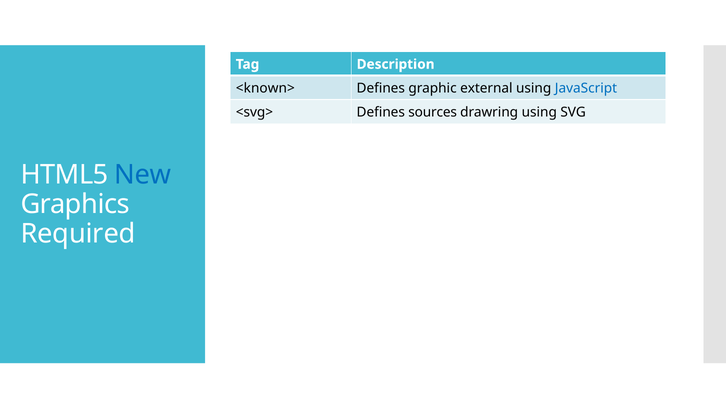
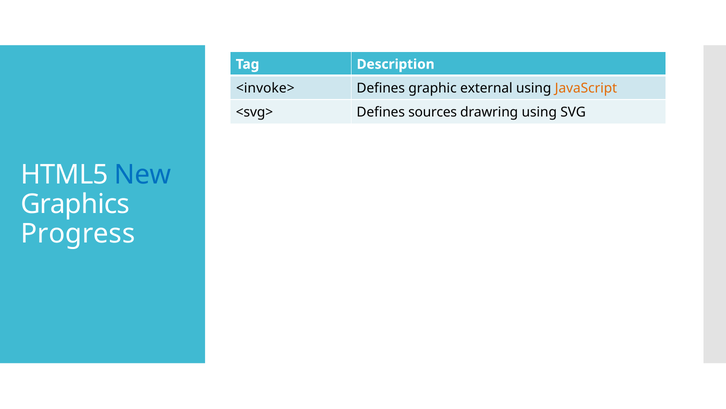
<known>: <known> -> <invoke>
JavaScript colour: blue -> orange
Required: Required -> Progress
